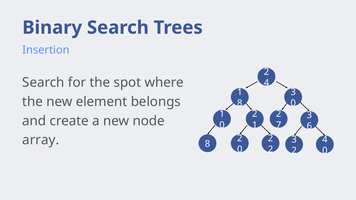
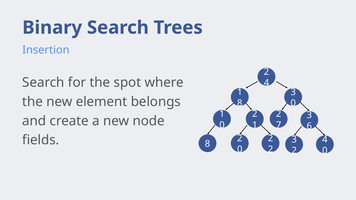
array: array -> fields
